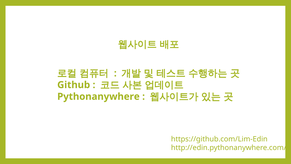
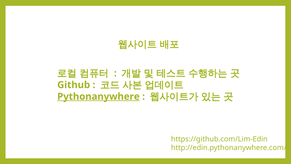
Pythonanywhere underline: none -> present
